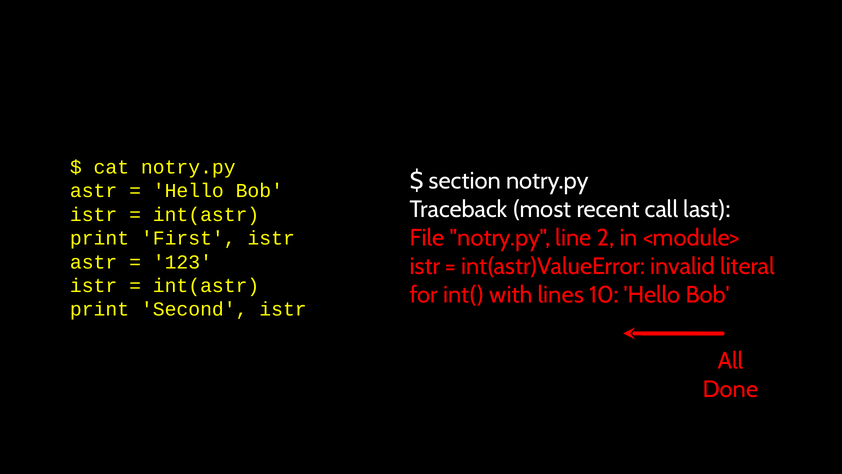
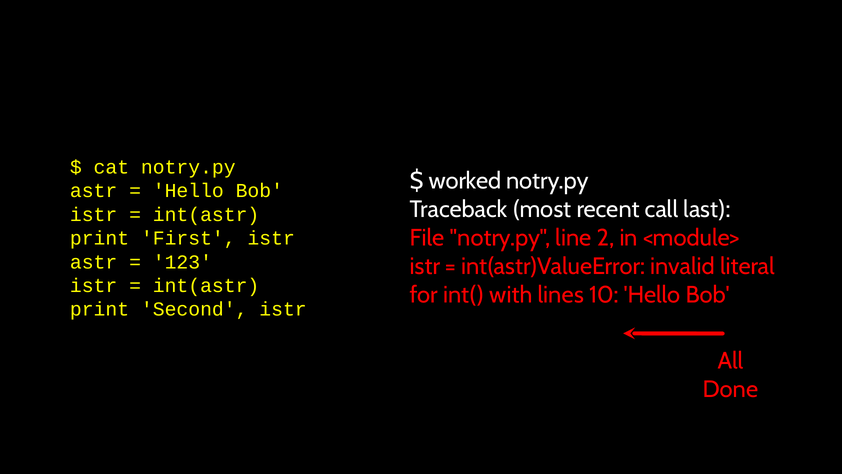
section: section -> worked
